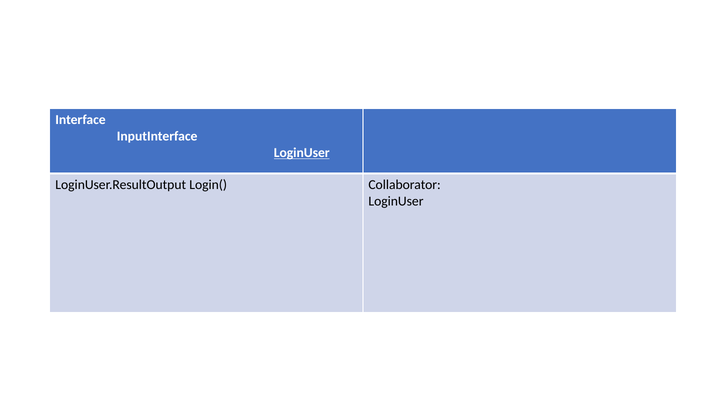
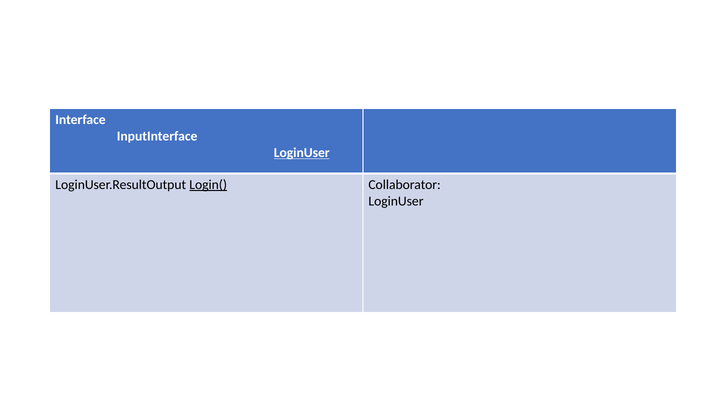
Login( underline: none -> present
